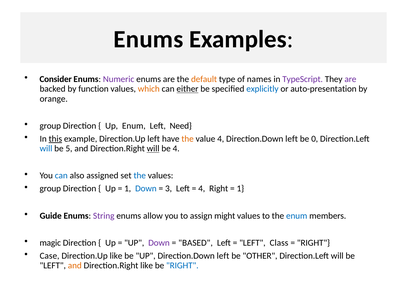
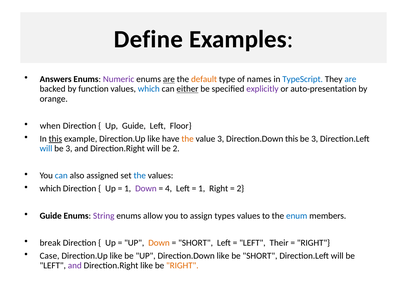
Enums at (148, 39): Enums -> Define
Consider: Consider -> Answers
are at (169, 79) underline: none -> present
TypeScript colour: purple -> blue
are at (350, 79) colour: purple -> blue
which at (149, 89) colour: orange -> blue
explicitly colour: blue -> purple
group at (50, 126): group -> when
Up Enum: Enum -> Guide
Need: Need -> Floor
example Direction.Up left: left -> like
value 4: 4 -> 3
left at (292, 139): left -> this
0 at (315, 139): 0 -> 3
5 at (69, 149): 5 -> 3
will at (153, 149) underline: present -> none
be 4: 4 -> 2
group at (50, 189): group -> which
Down at (146, 189) colour: blue -> purple
3: 3 -> 4
4 at (202, 189): 4 -> 1
1 at (240, 189): 1 -> 2
might: might -> types
magic: magic -> break
Down at (159, 243) colour: purple -> orange
BASED at (196, 243): BASED -> SHORT
Class: Class -> Their
UP Direction.Down left: left -> like
be OTHER: OTHER -> SHORT
and at (75, 266) colour: orange -> purple
RIGHT at (182, 266) colour: blue -> orange
